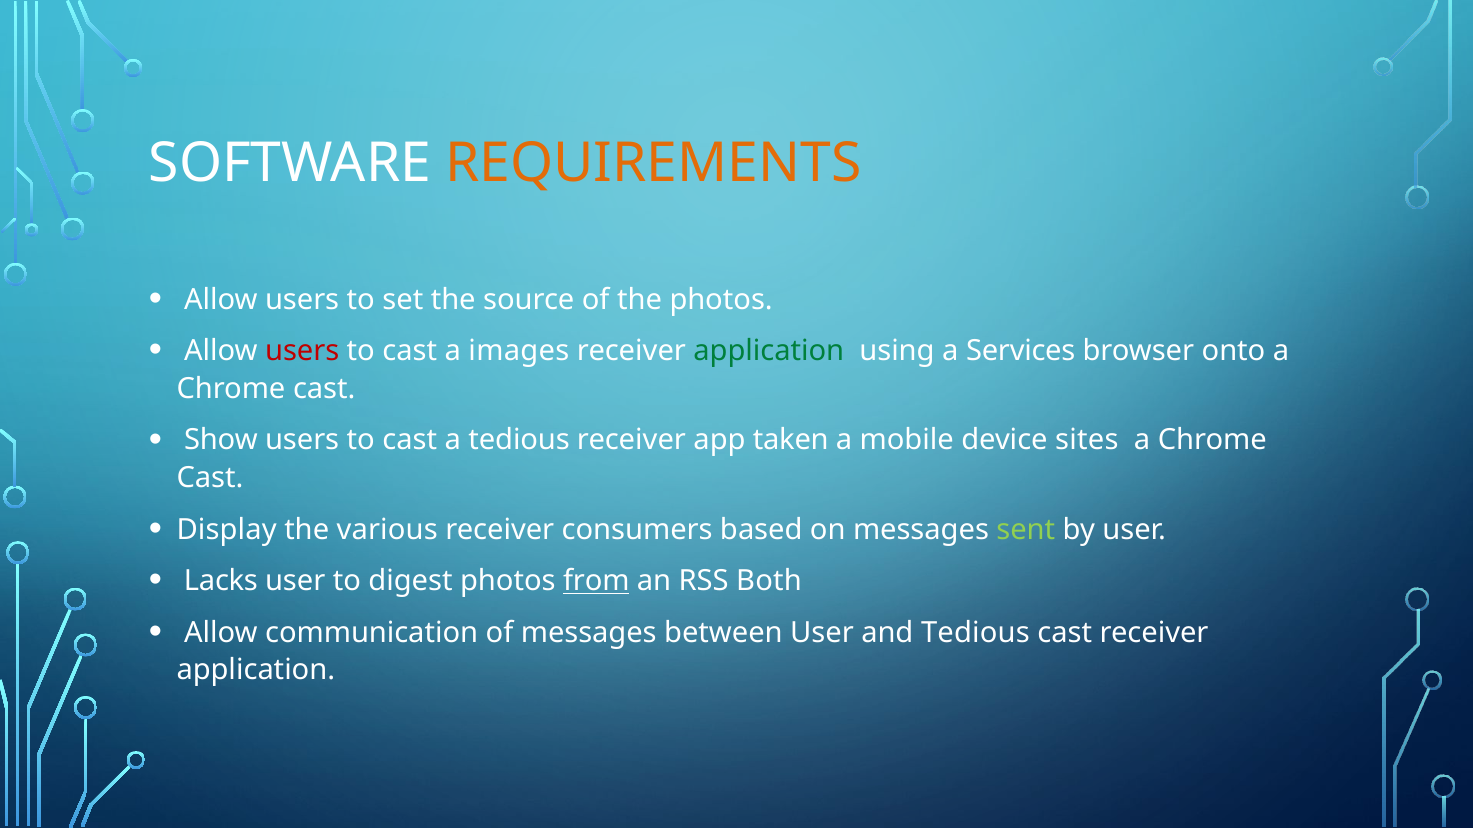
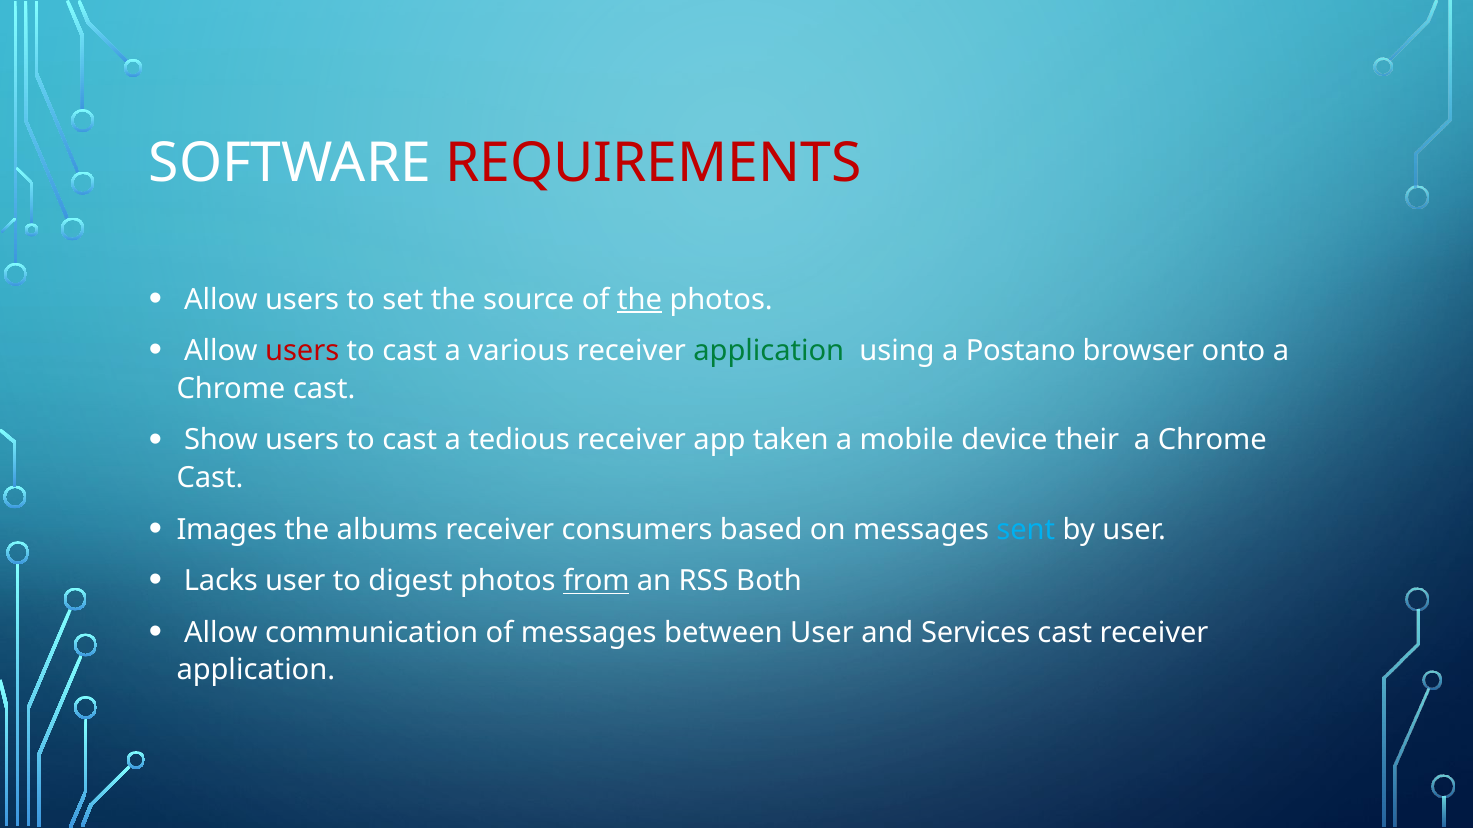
REQUIREMENTS colour: orange -> red
the at (640, 300) underline: none -> present
images: images -> various
Services: Services -> Postano
sites: sites -> their
Display: Display -> Images
various: various -> albums
sent colour: light green -> light blue
and Tedious: Tedious -> Services
